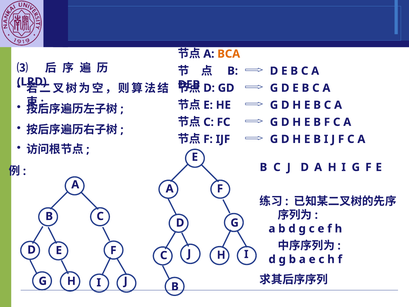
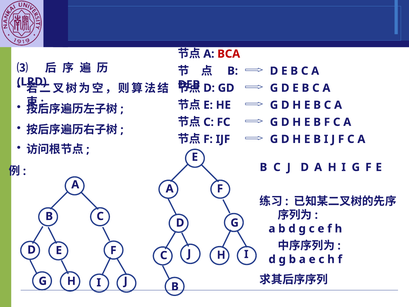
BCA colour: orange -> red
